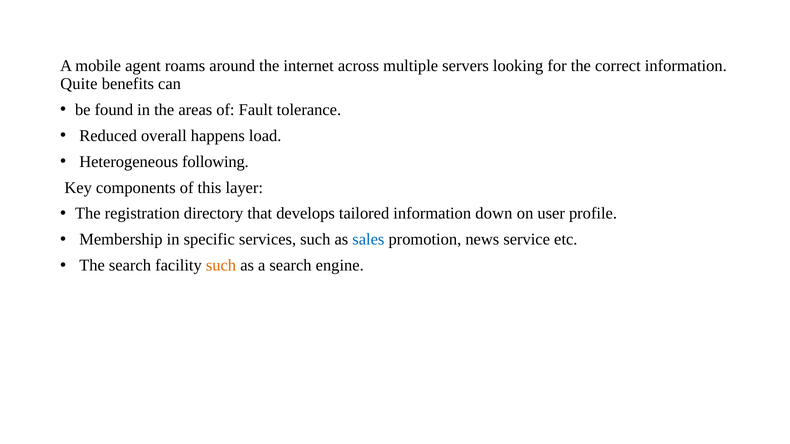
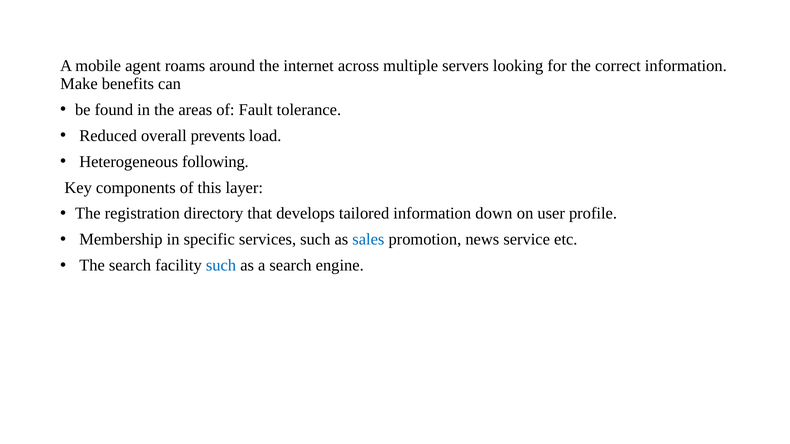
Quite: Quite -> Make
happens: happens -> prevents
such at (221, 266) colour: orange -> blue
